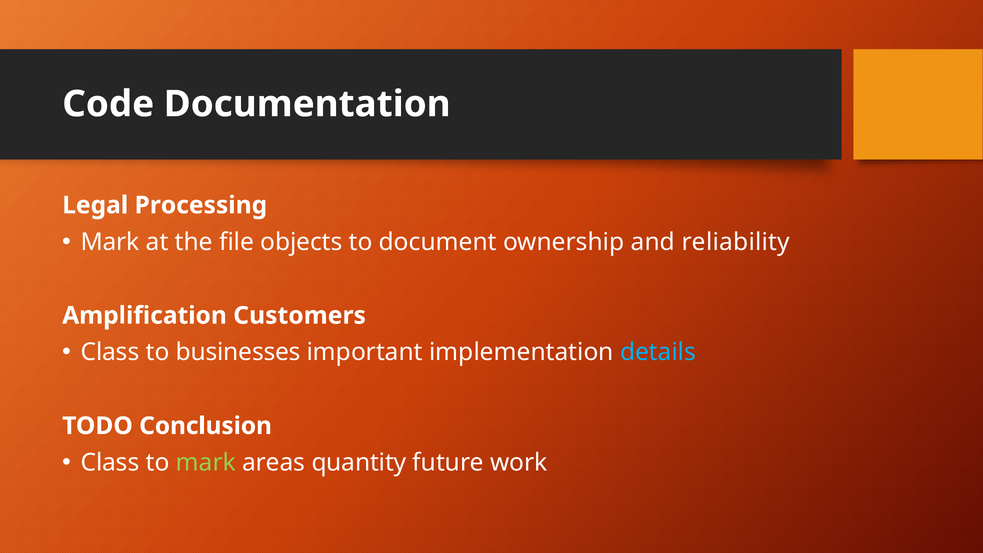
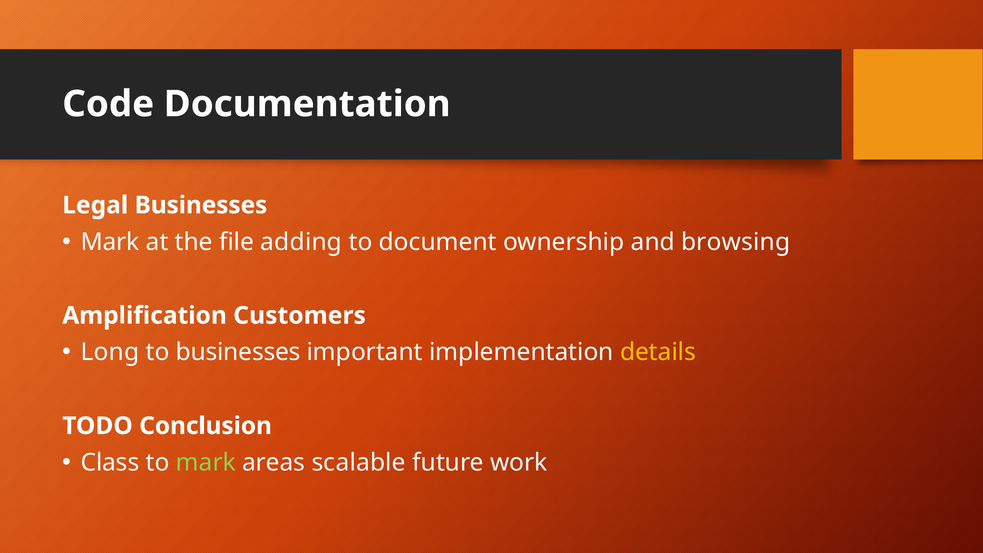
Legal Processing: Processing -> Businesses
objects: objects -> adding
reliability: reliability -> browsing
Class at (110, 352): Class -> Long
details colour: light blue -> yellow
quantity: quantity -> scalable
